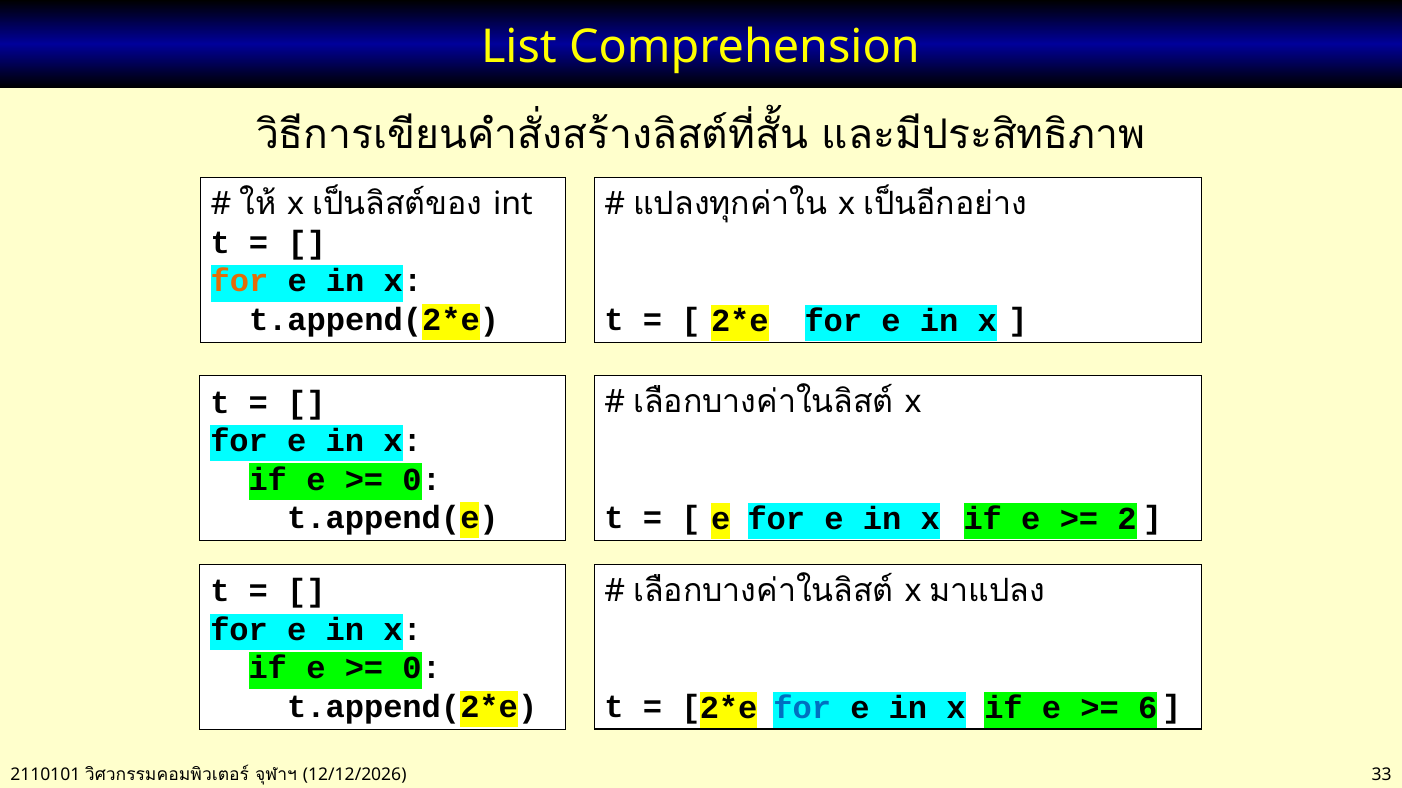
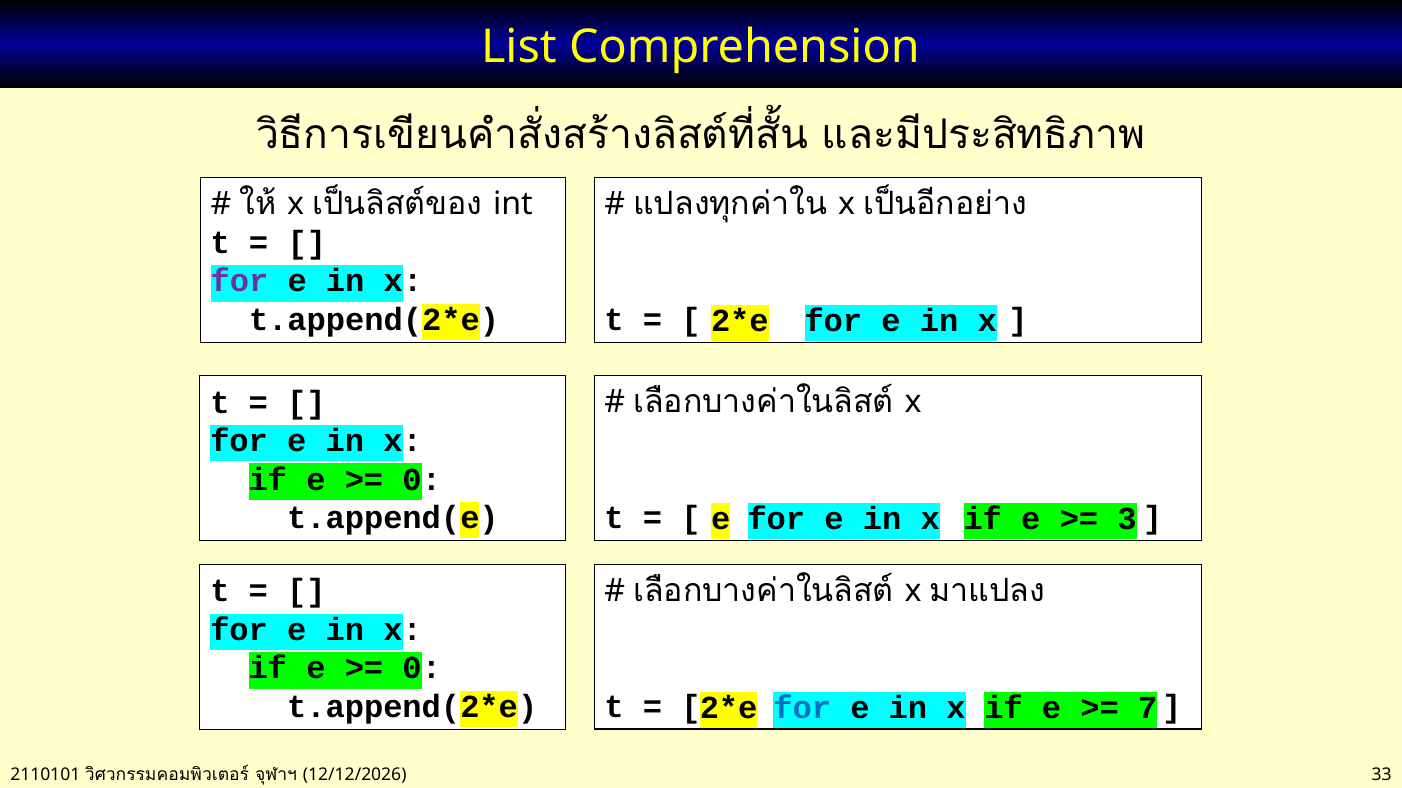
for at (239, 282) colour: orange -> purple
2: 2 -> 3
6: 6 -> 7
